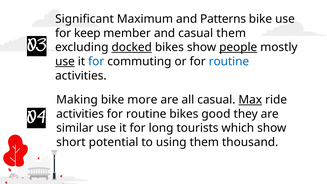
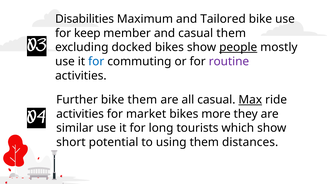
Significant: Significant -> Disabilities
Patterns: Patterns -> Tailored
docked underline: present -> none
use at (65, 61) underline: present -> none
routine at (229, 61) colour: blue -> purple
Making: Making -> Further
bike more: more -> them
routine at (146, 114): routine -> market
good: good -> more
thousand: thousand -> distances
